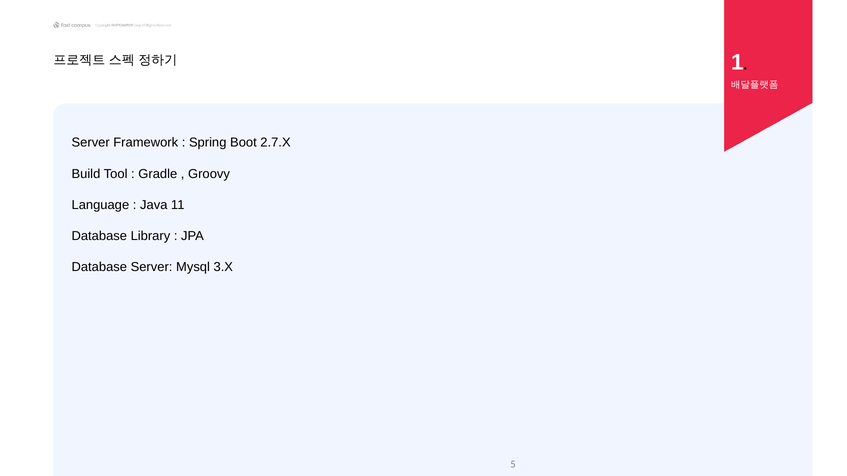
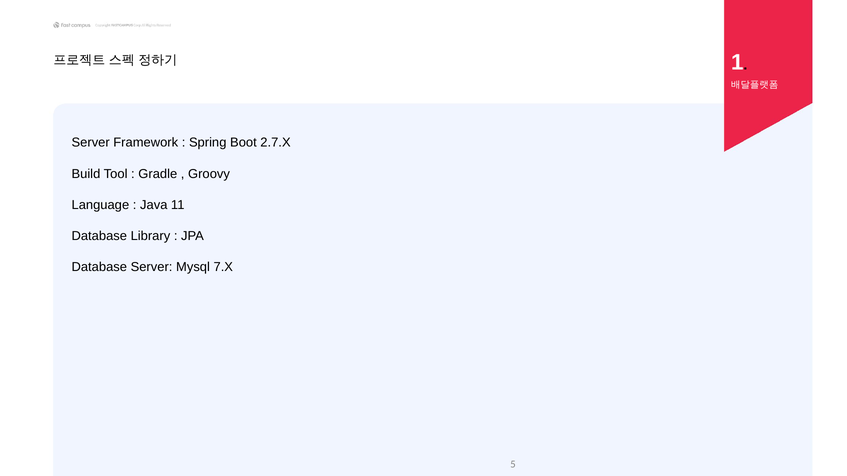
3.X: 3.X -> 7.X
